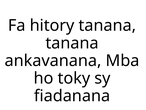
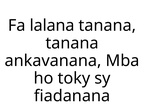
hitory: hitory -> lalana
